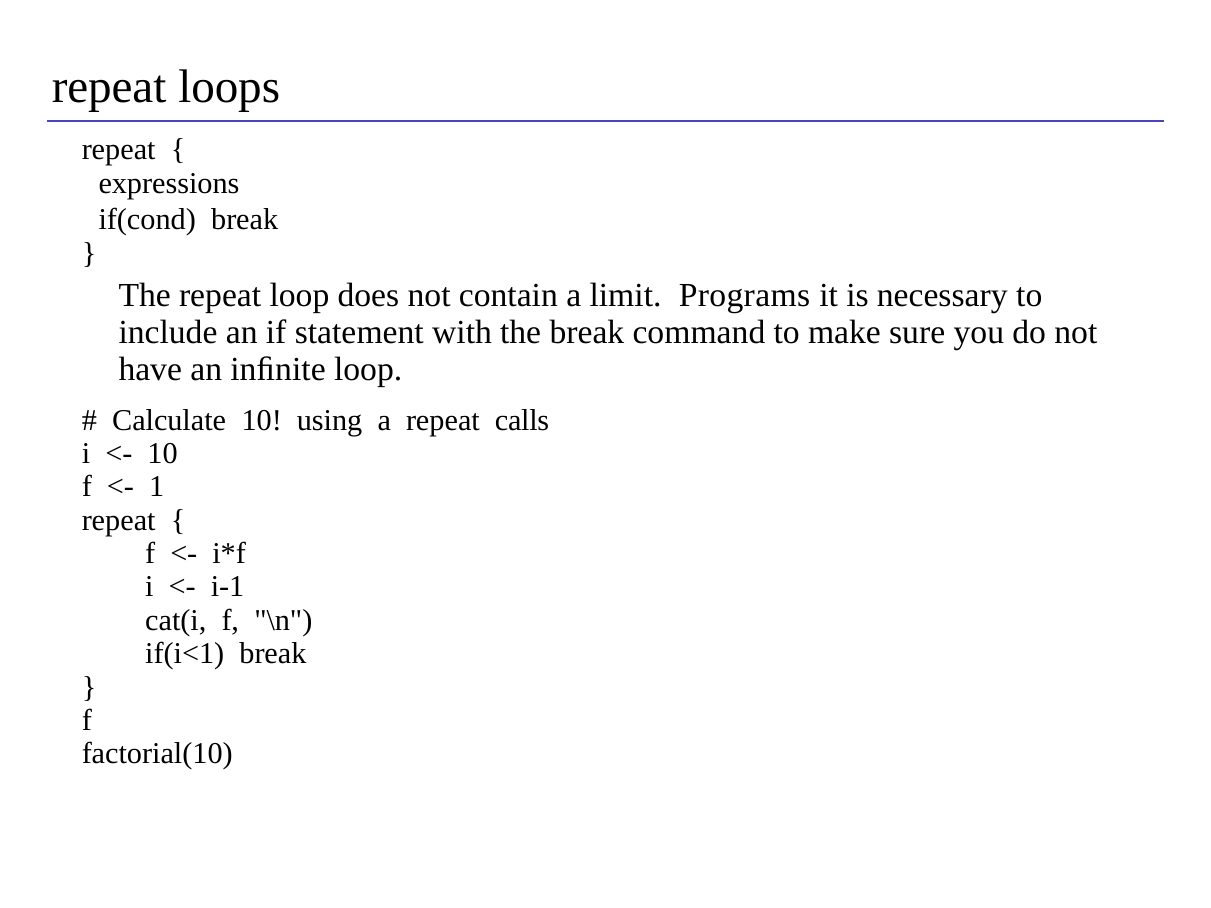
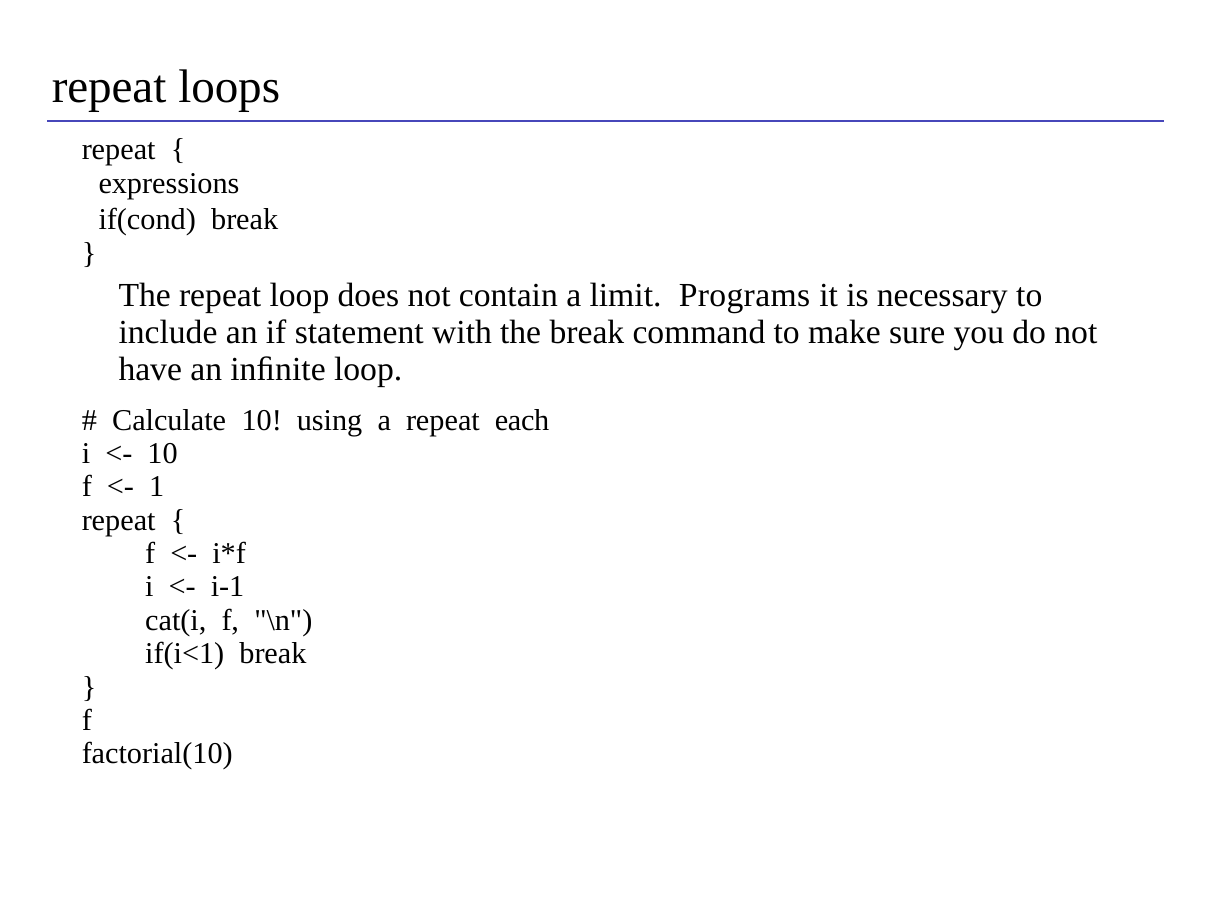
calls: calls -> each
